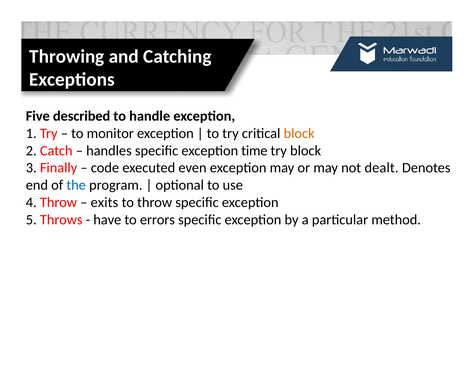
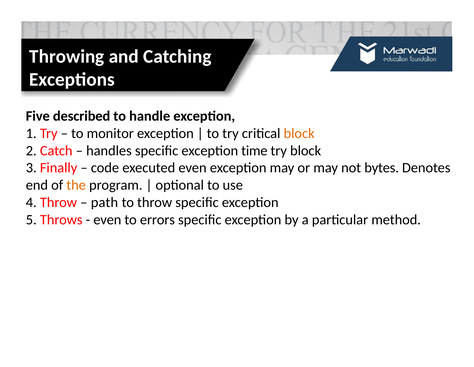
dealt: dealt -> bytes
the colour: blue -> orange
exits: exits -> path
have at (107, 219): have -> even
